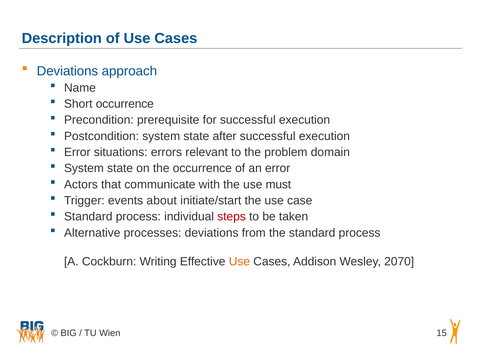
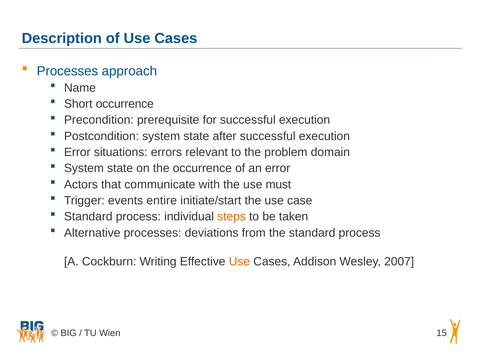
Deviations at (67, 71): Deviations -> Processes
about: about -> entire
steps colour: red -> orange
2070: 2070 -> 2007
